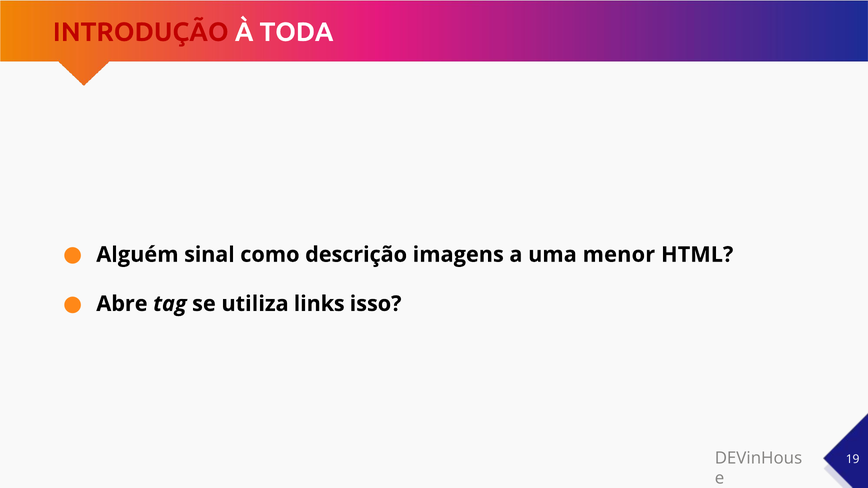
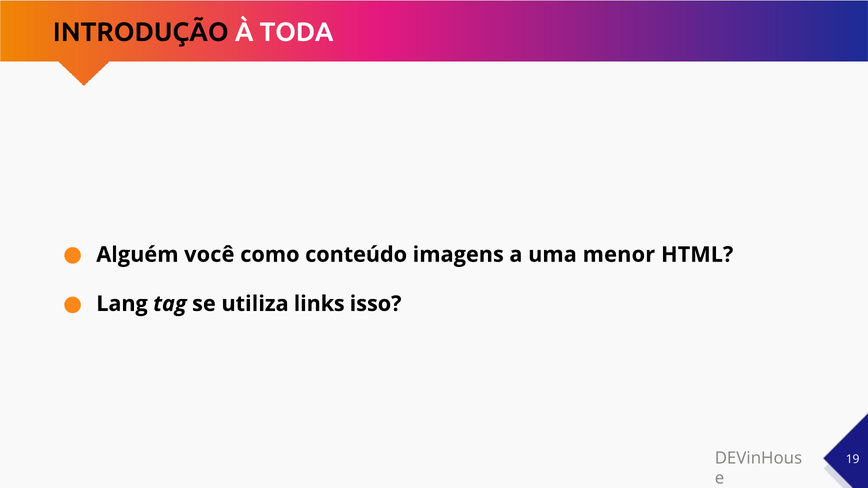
INTRODUÇÃO colour: red -> black
sinal: sinal -> você
descrição: descrição -> conteúdo
Abre: Abre -> Lang
